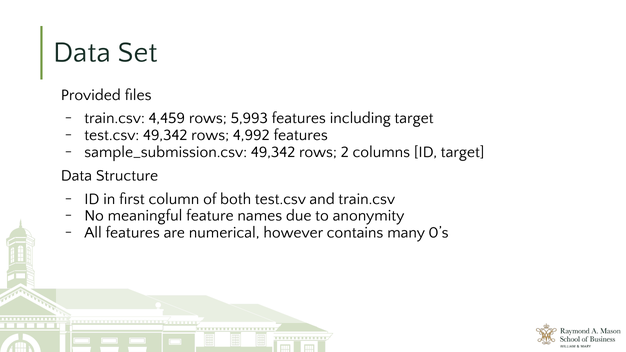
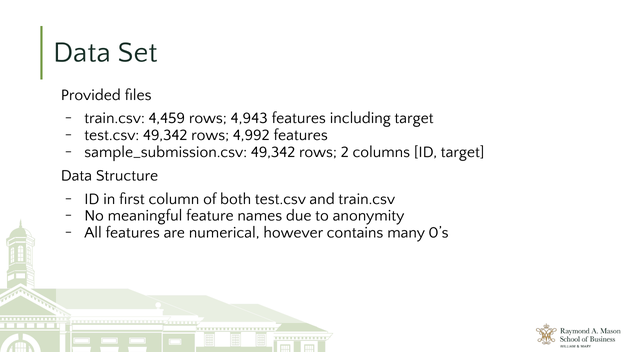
5,993: 5,993 -> 4,943
